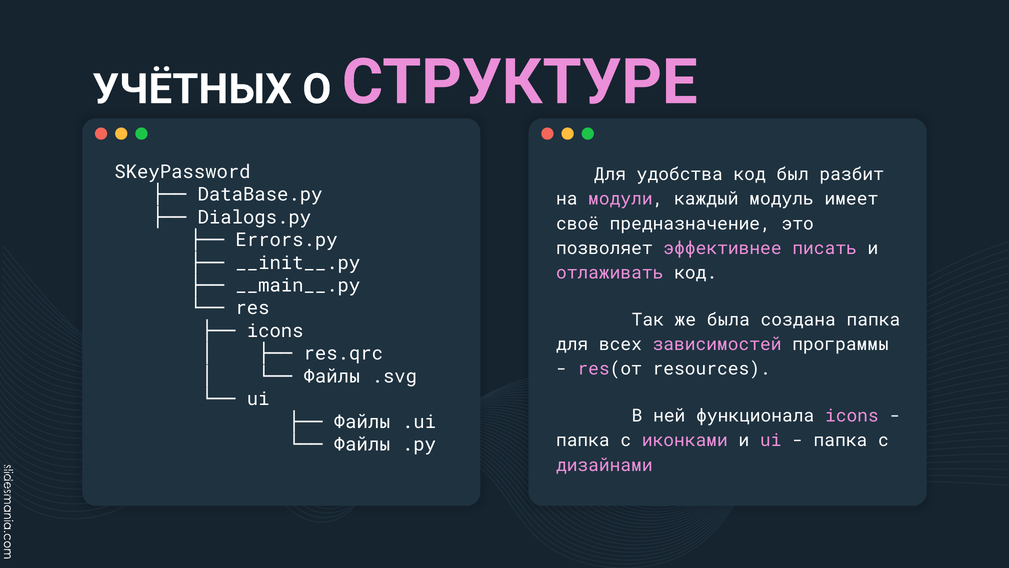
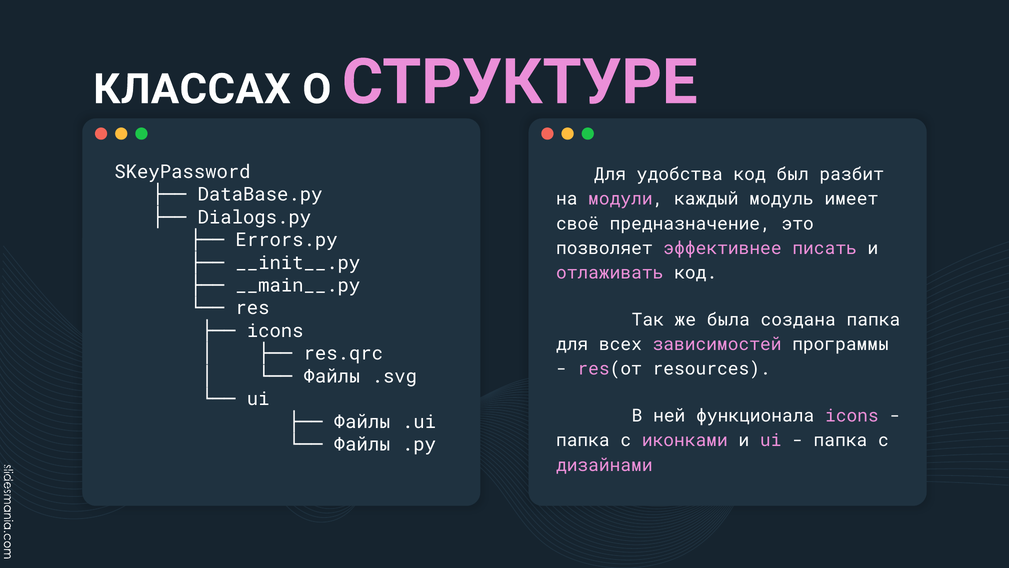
УЧЁТНЫХ: УЧЁТНЫХ -> КЛАССАХ
